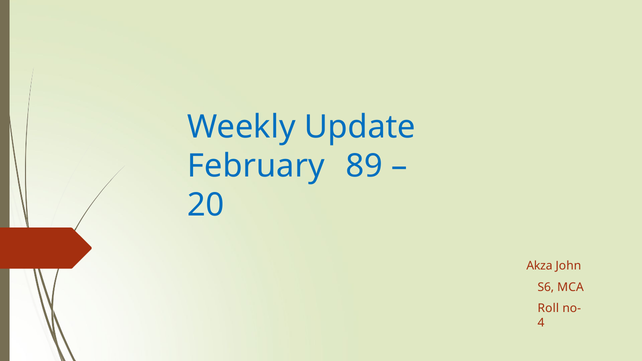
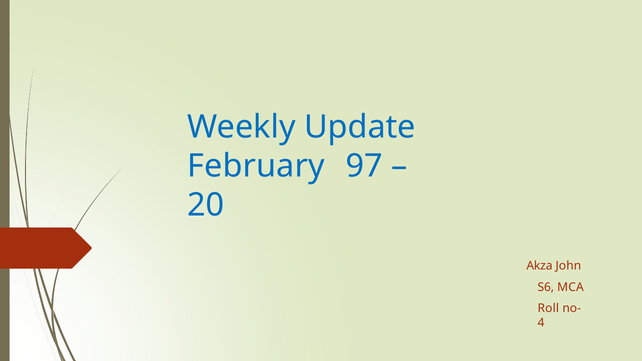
89: 89 -> 97
